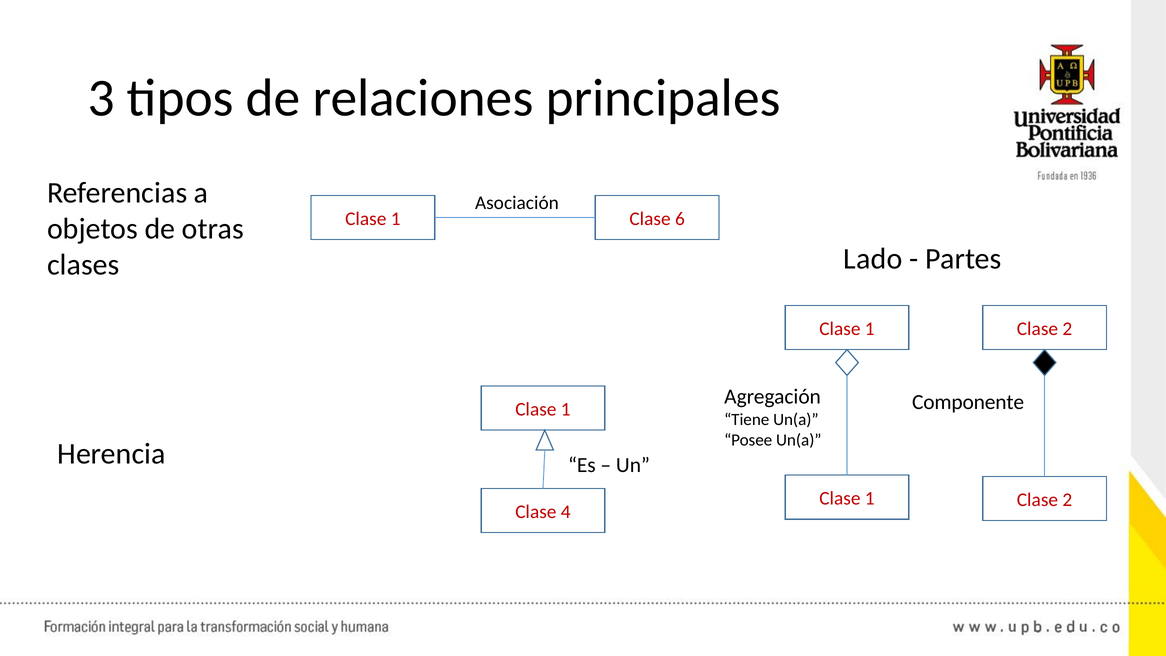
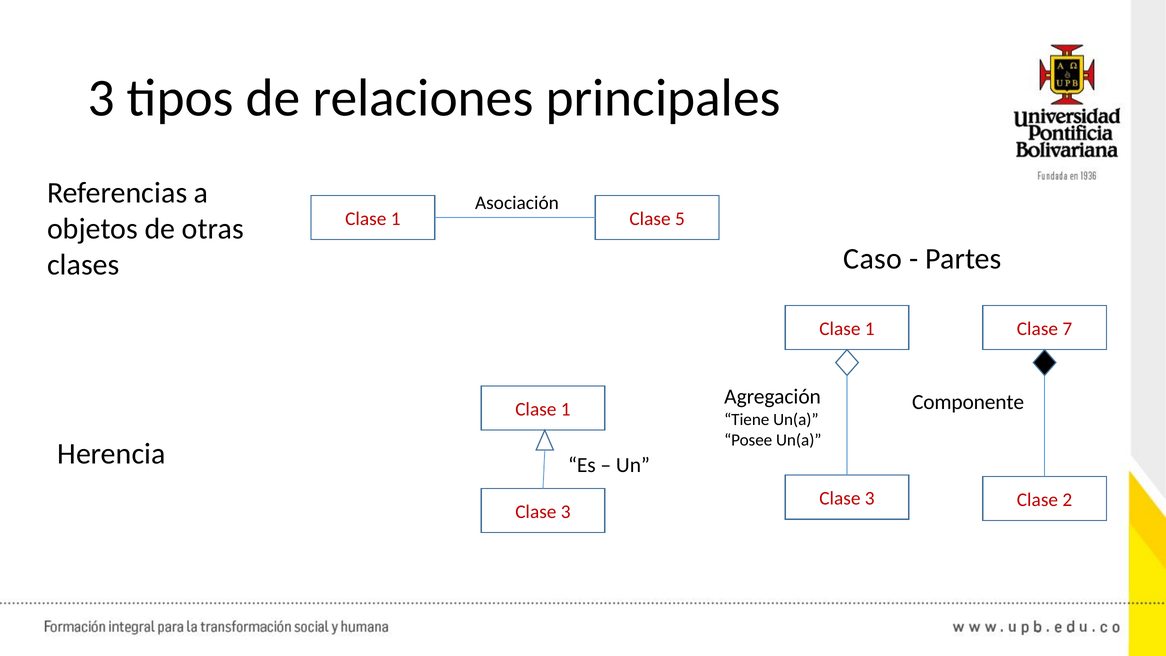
6: 6 -> 5
Lado: Lado -> Caso
2 at (1067, 329): 2 -> 7
1 at (870, 498): 1 -> 3
4 at (566, 512): 4 -> 3
